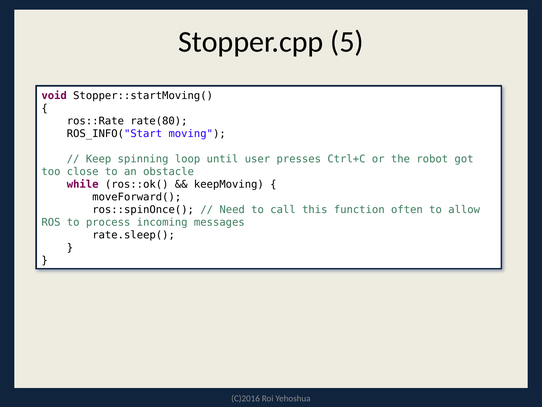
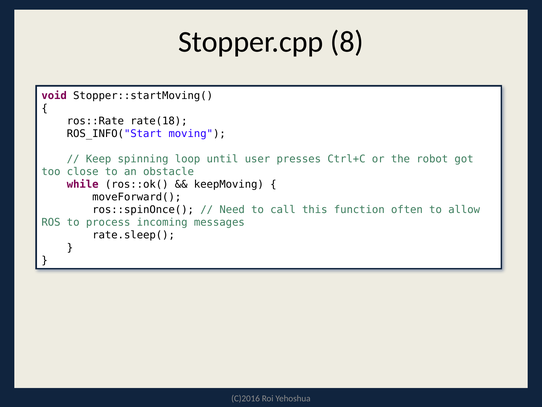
5: 5 -> 8
rate(80: rate(80 -> rate(18
